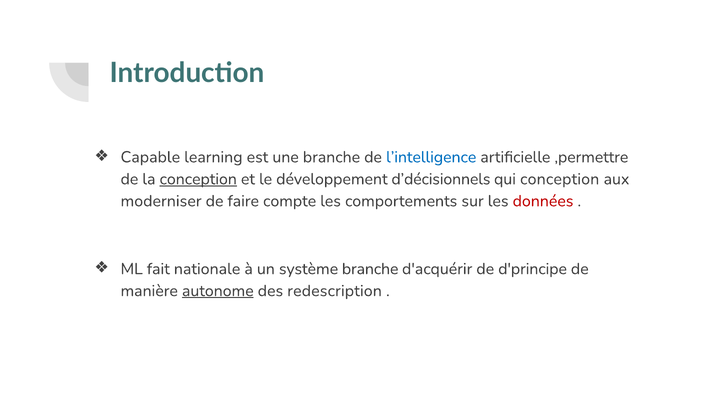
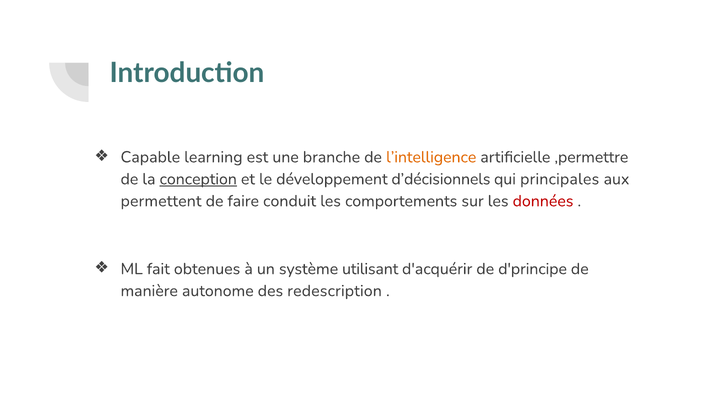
l’intelligence colour: blue -> orange
qui conception: conception -> principales
moderniser: moderniser -> permettent
compte: compte -> conduit
nationale: nationale -> obtenues
système branche: branche -> utilisant
autonome underline: present -> none
